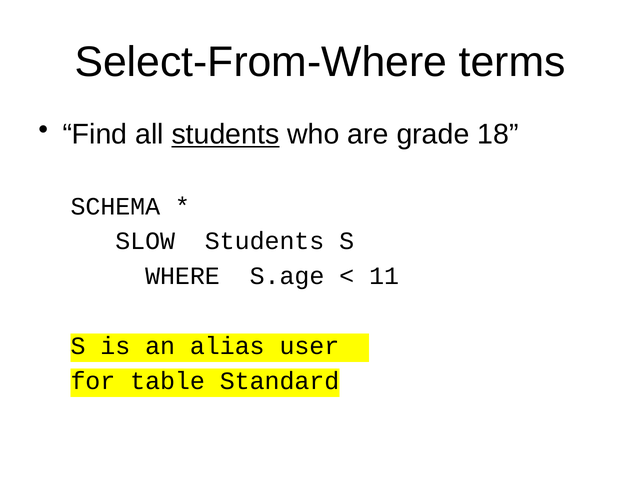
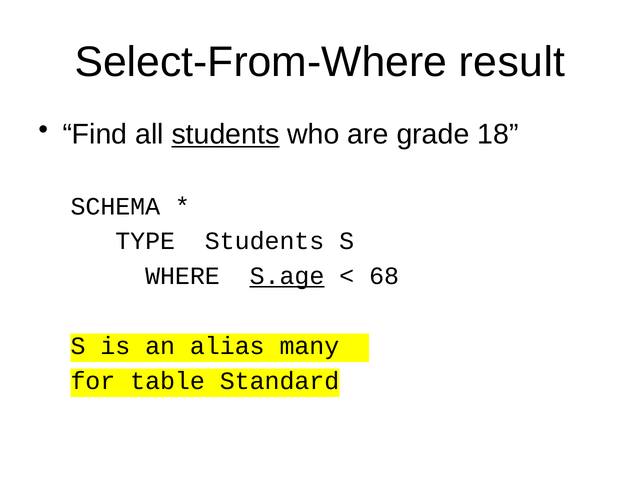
terms: terms -> result
SLOW: SLOW -> TYPE
S.age underline: none -> present
11: 11 -> 68
user: user -> many
